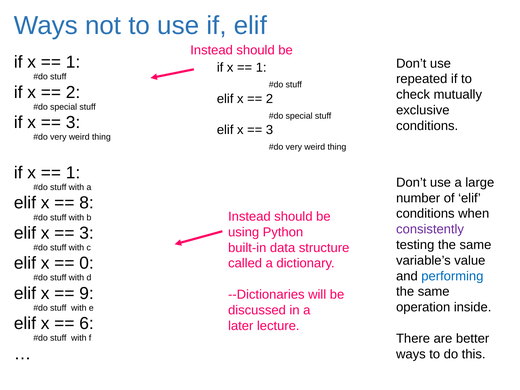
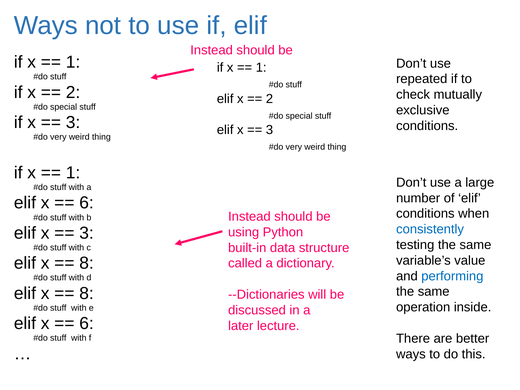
8 at (87, 203): 8 -> 6
consistently colour: purple -> blue
0 at (87, 263): 0 -> 8
9 at (87, 293): 9 -> 8
